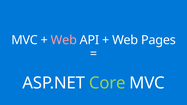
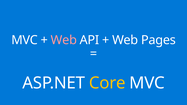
Core colour: light green -> yellow
